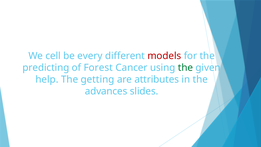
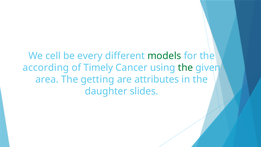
models colour: red -> green
predicting: predicting -> according
Forest: Forest -> Timely
help: help -> area
advances: advances -> daughter
